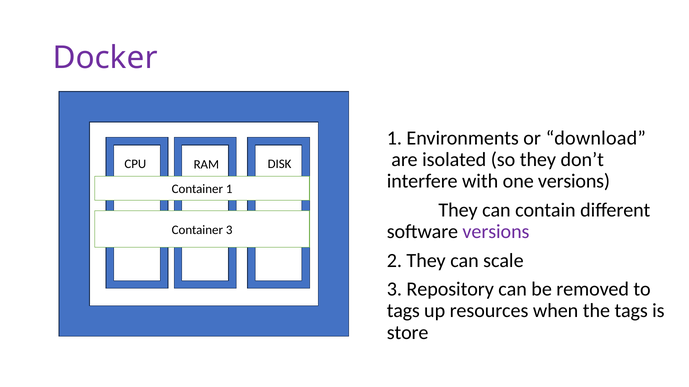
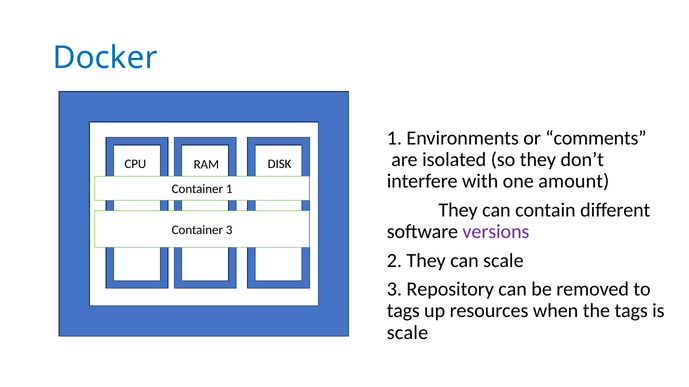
Docker colour: purple -> blue
download: download -> comments
one versions: versions -> amount
store at (408, 333): store -> scale
